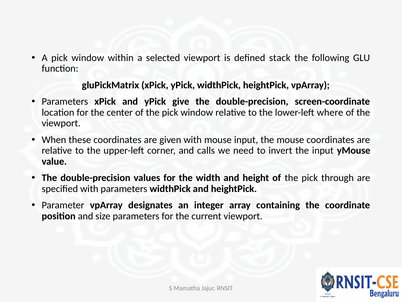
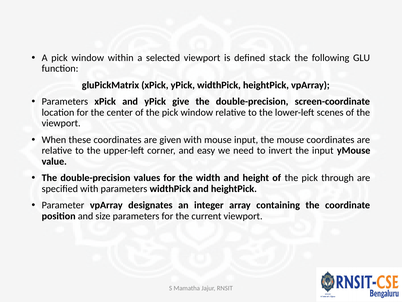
where: where -> scenes
calls: calls -> easy
